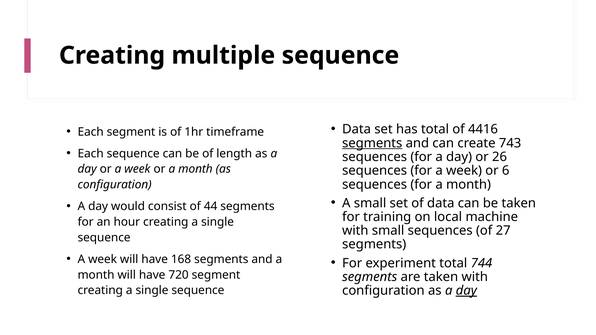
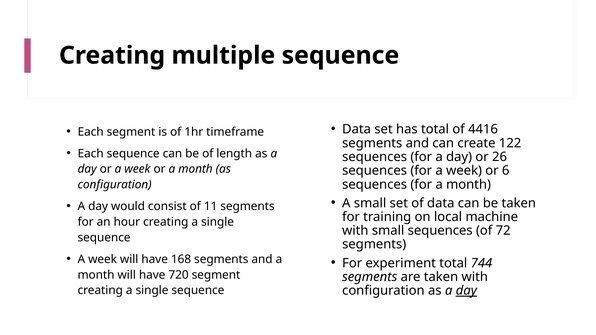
segments at (372, 143) underline: present -> none
743: 743 -> 122
44: 44 -> 11
27: 27 -> 72
